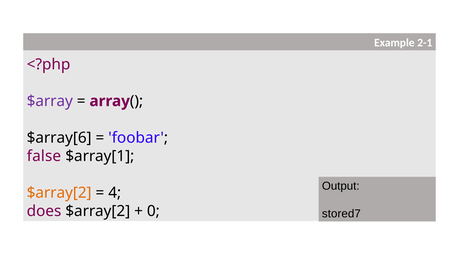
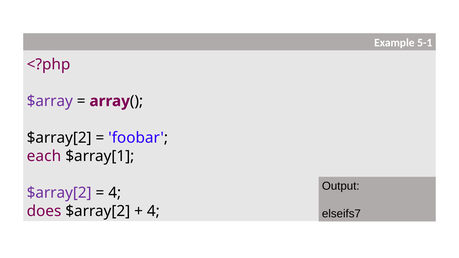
2-1: 2-1 -> 5-1
$array[6 at (59, 138): $array[6 -> $array[2
false: false -> each
$array[2 at (59, 193) colour: orange -> purple
0 at (153, 211): 0 -> 4
stored7: stored7 -> elseifs7
